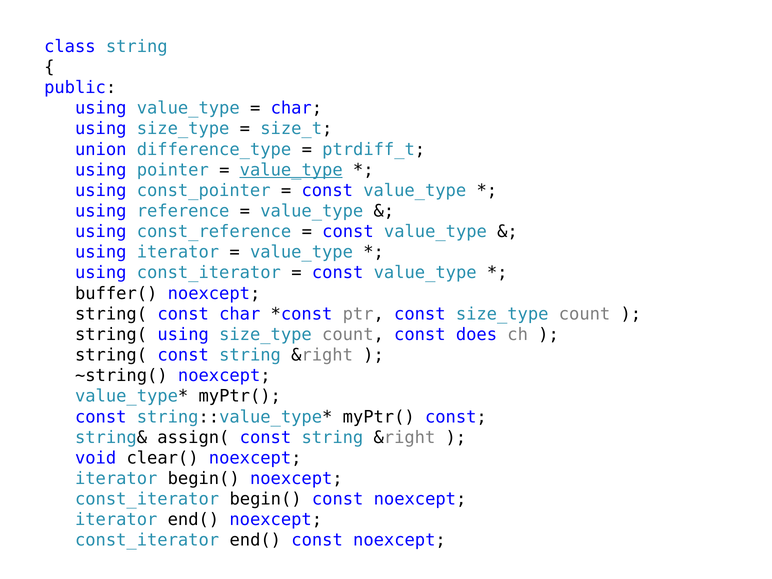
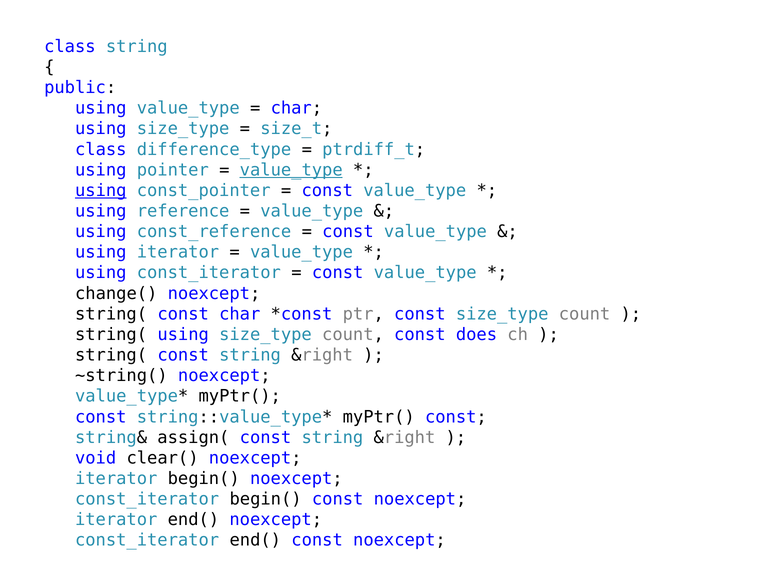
union at (101, 149): union -> class
using at (101, 191) underline: none -> present
buffer(: buffer( -> change(
